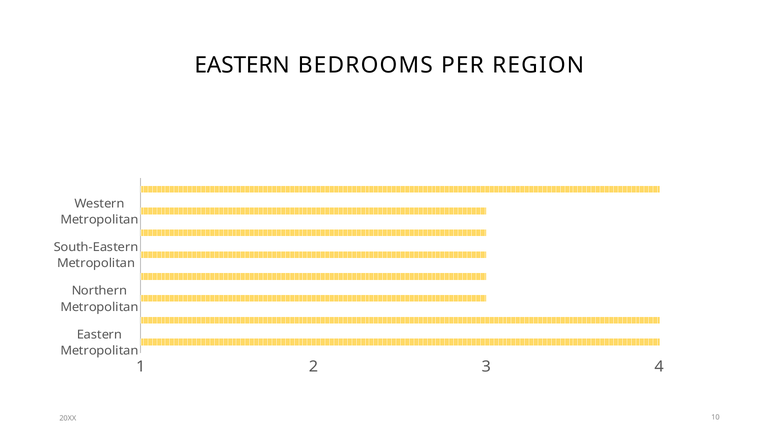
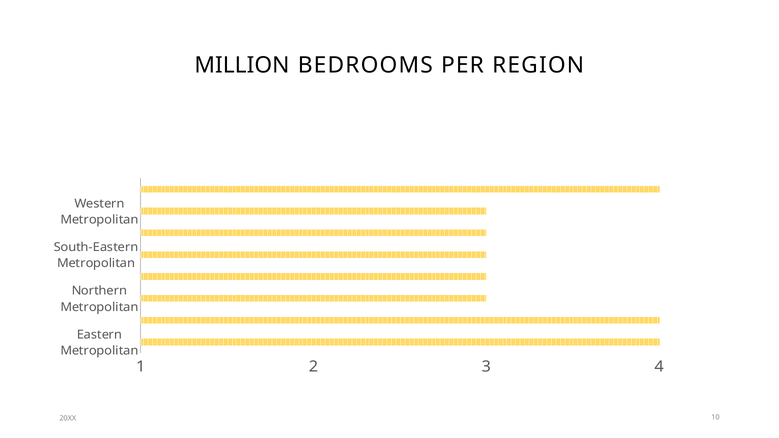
EASTERN at (242, 66): EASTERN -> MILLION
